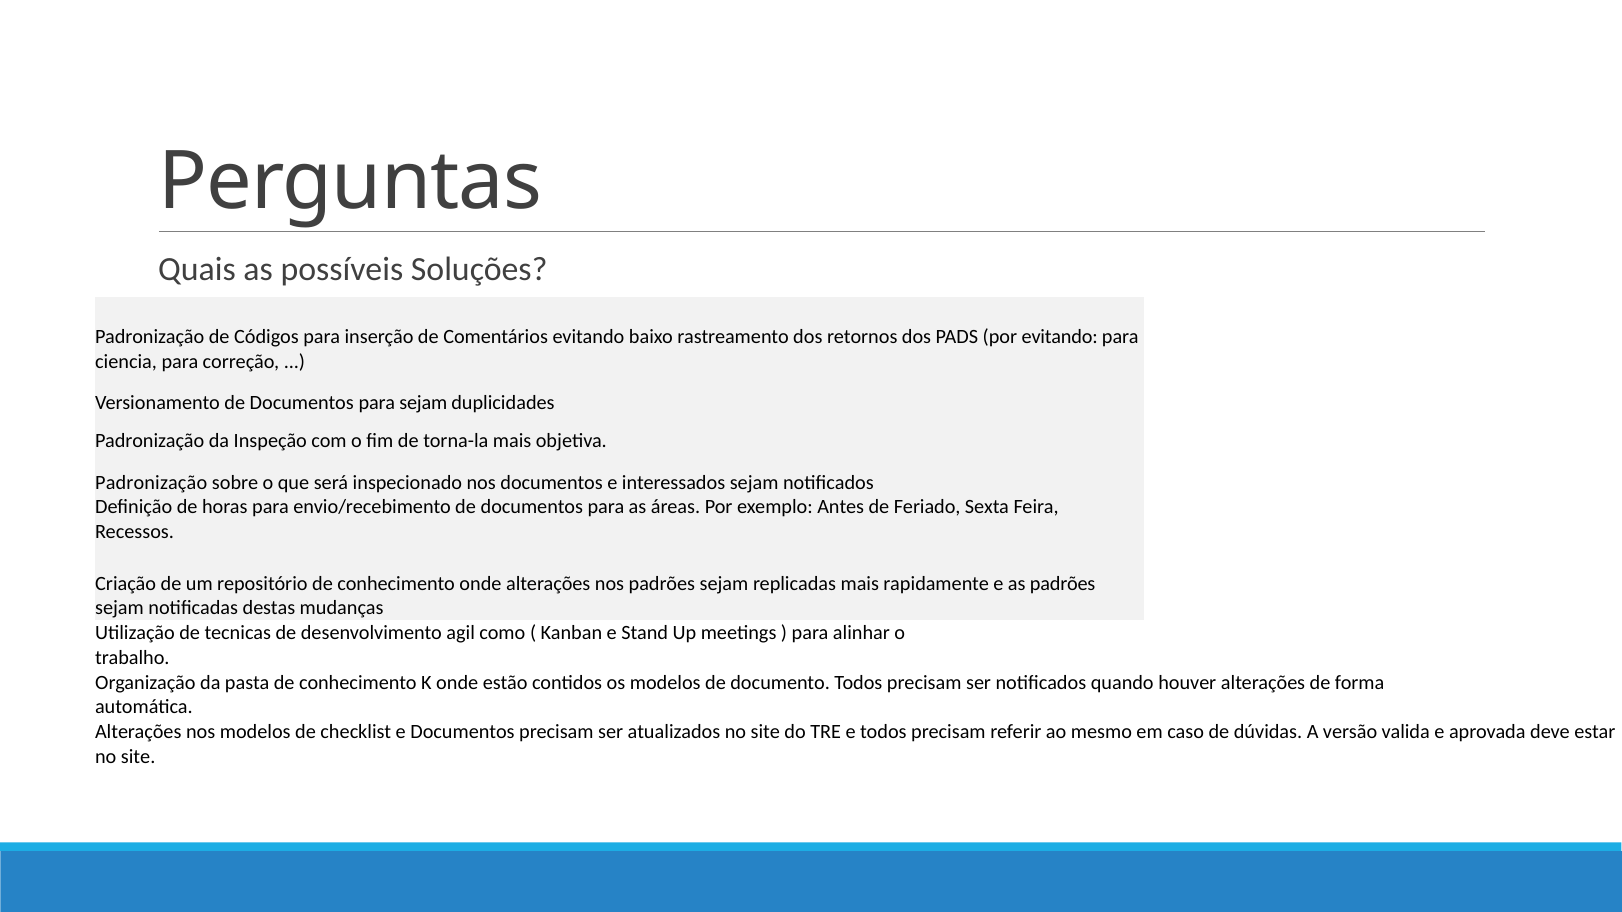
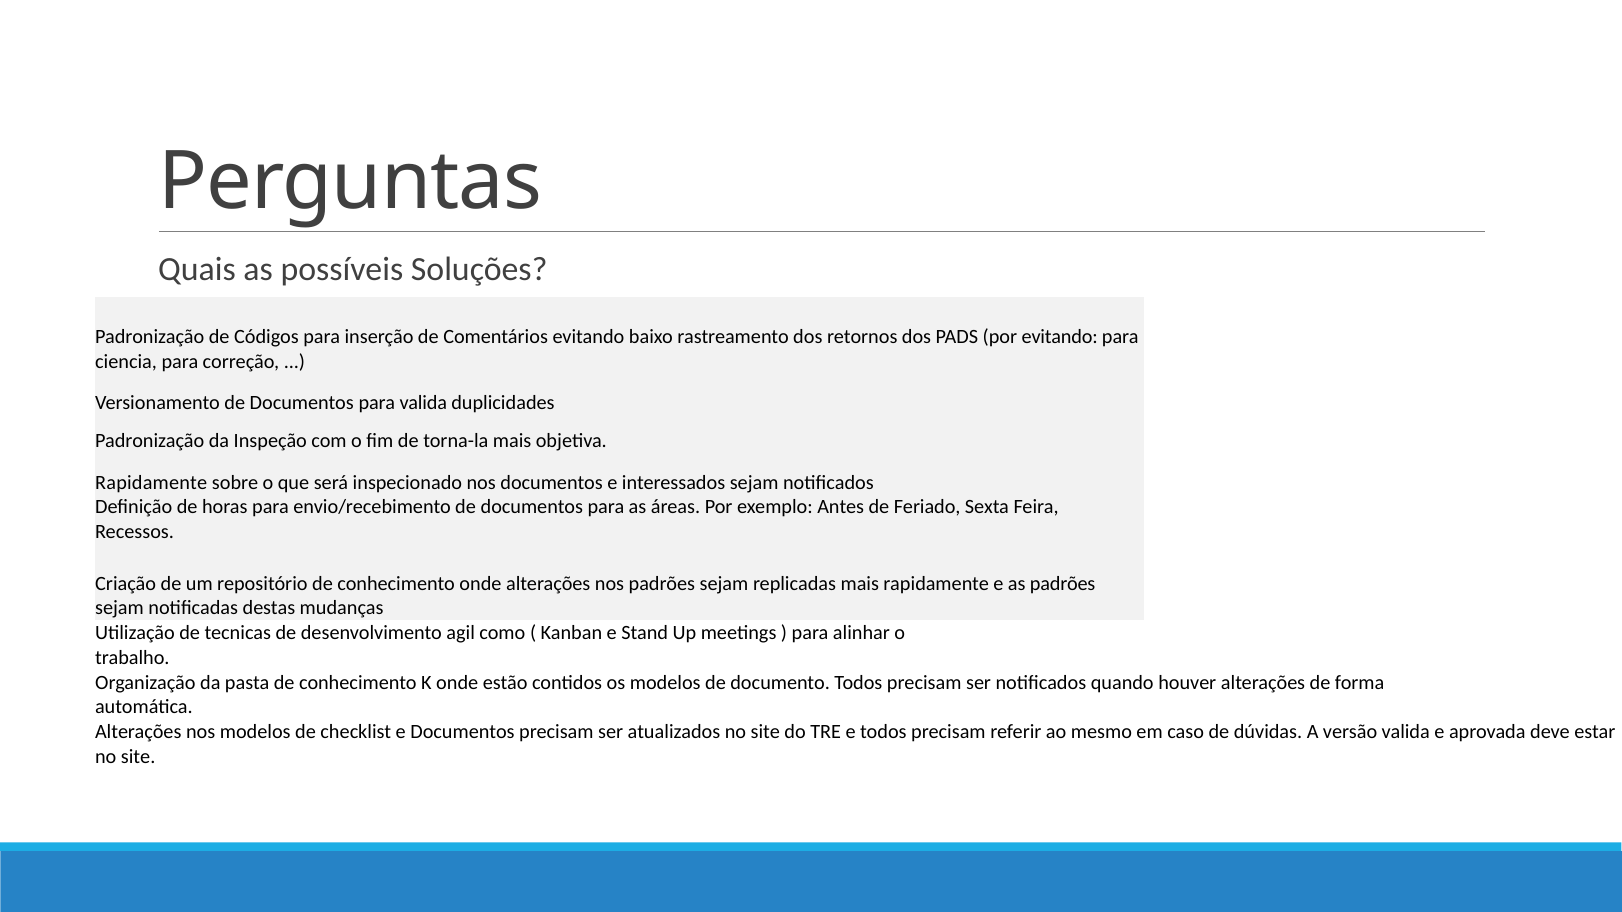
para sejam: sejam -> valida
Padronização at (151, 483): Padronização -> Rapidamente
